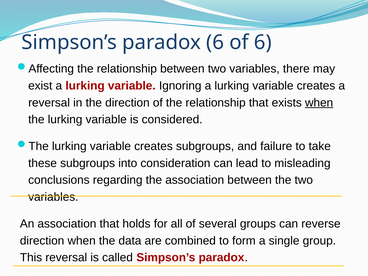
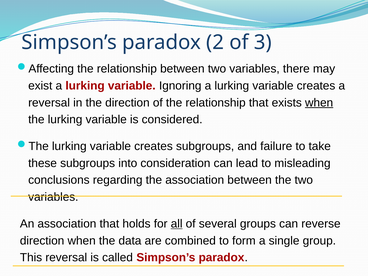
paradox 6: 6 -> 2
of 6: 6 -> 3
all underline: none -> present
